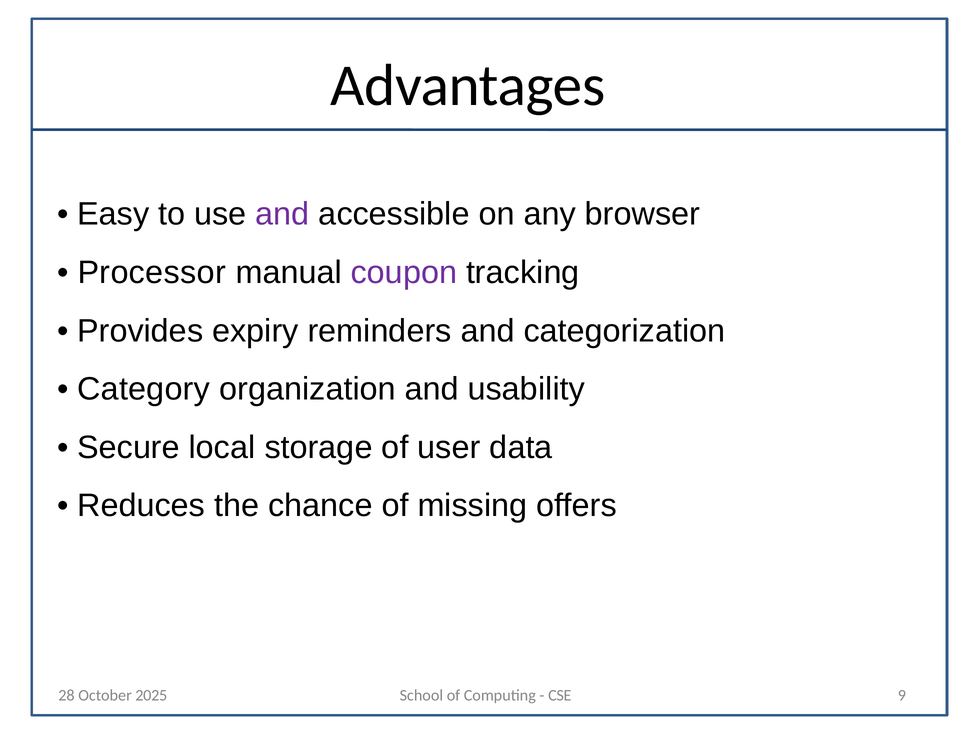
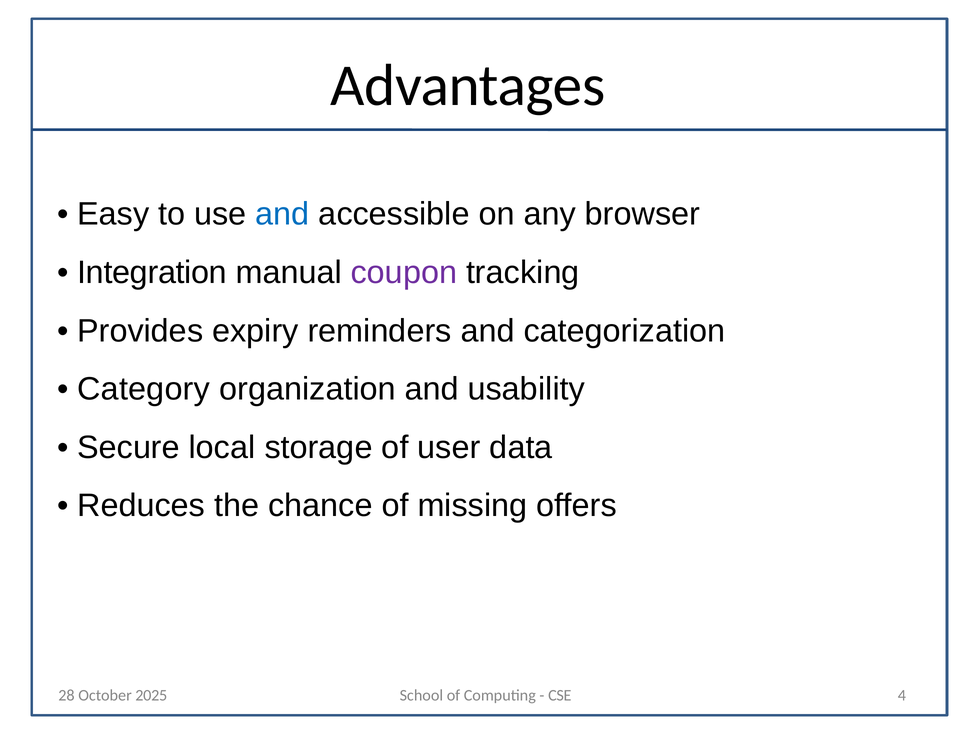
and at (282, 214) colour: purple -> blue
Processor: Processor -> Integration
9: 9 -> 4
